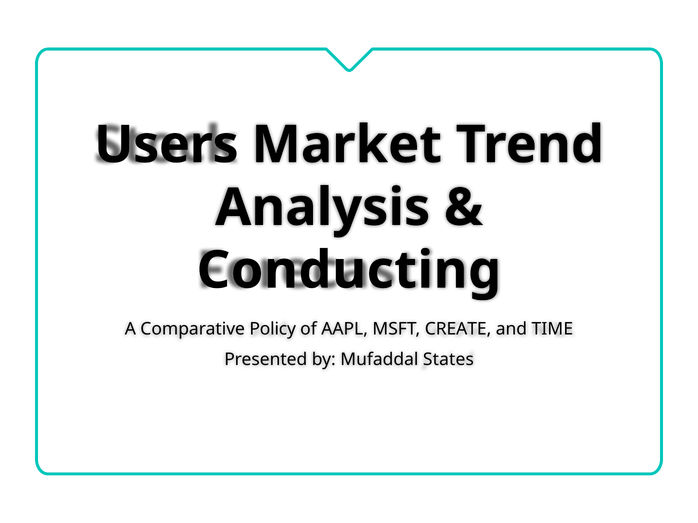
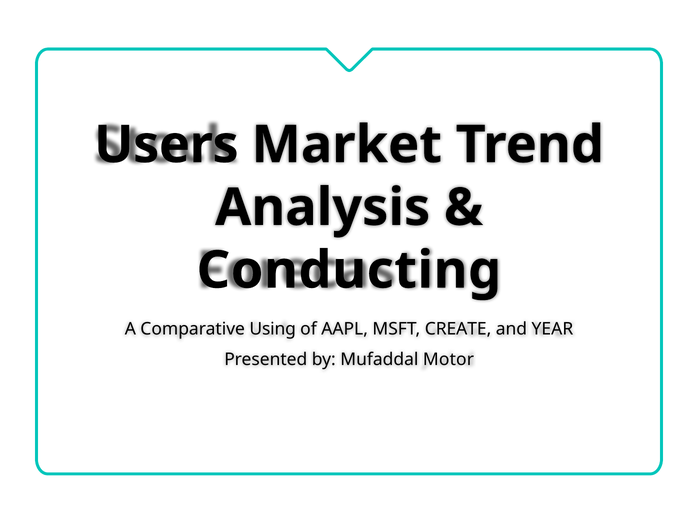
Policy: Policy -> Using
TIME: TIME -> YEAR
States: States -> Motor
